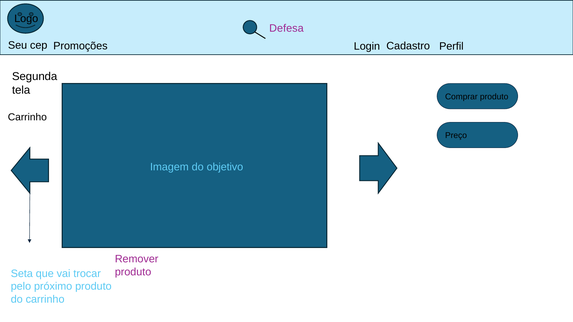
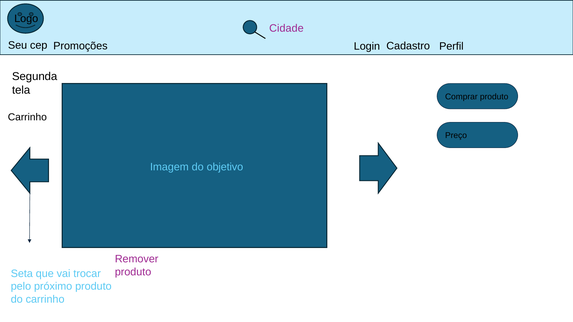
Defesa: Defesa -> Cidade
